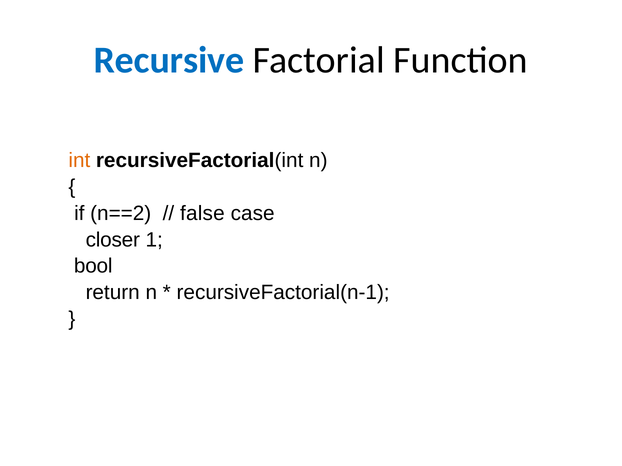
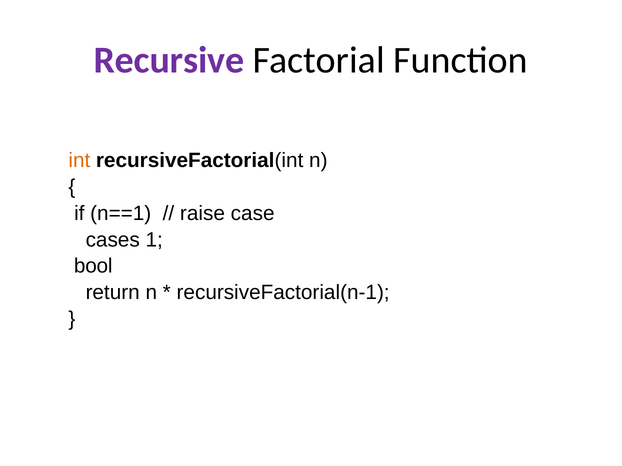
Recursive colour: blue -> purple
n==2: n==2 -> n==1
false: false -> raise
closer: closer -> cases
